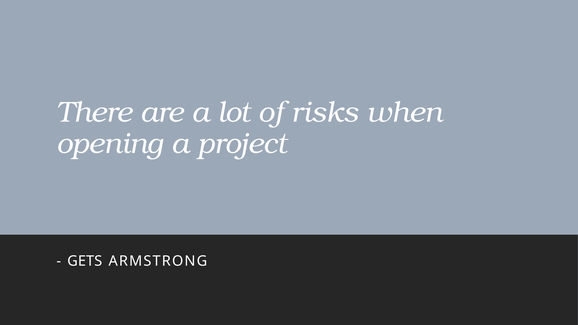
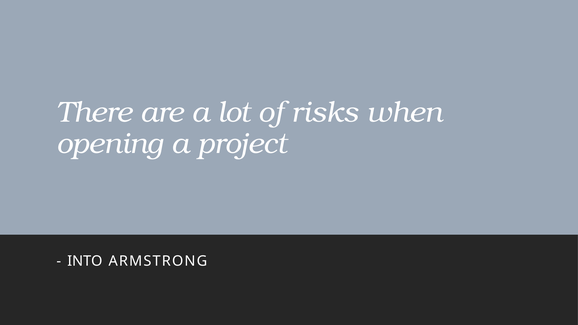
GETS: GETS -> INTO
